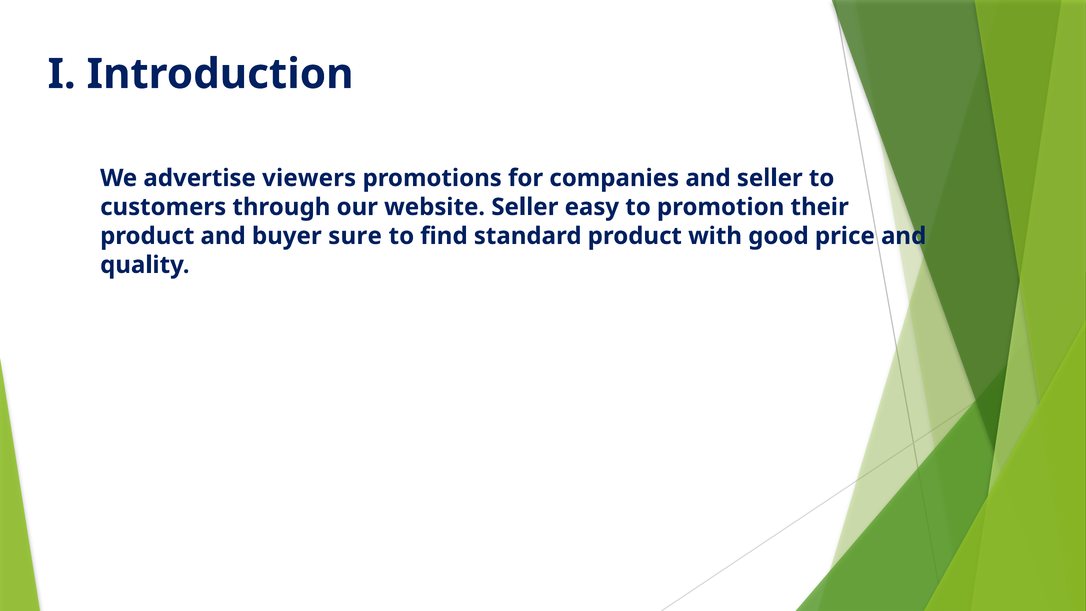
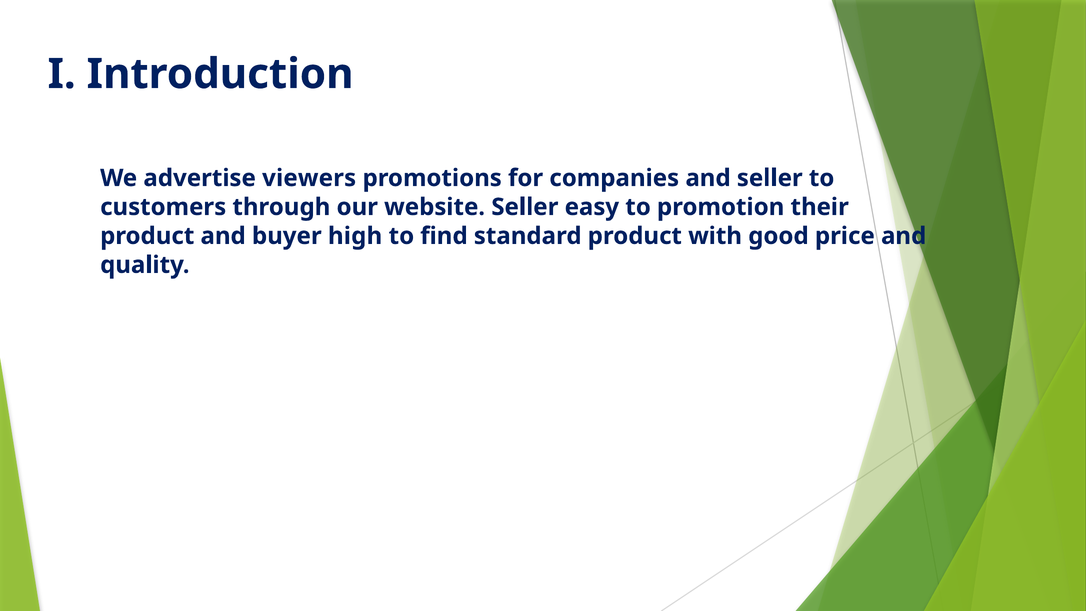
sure: sure -> high
